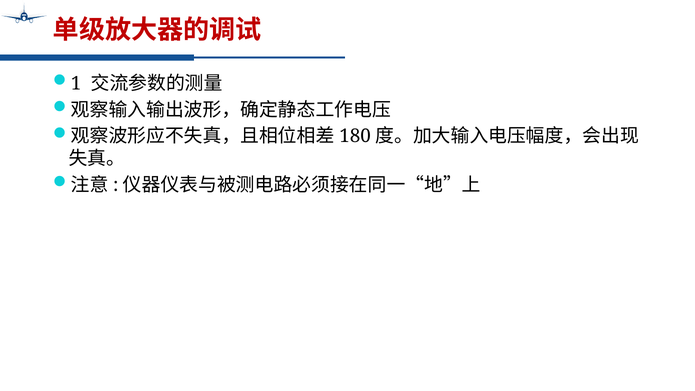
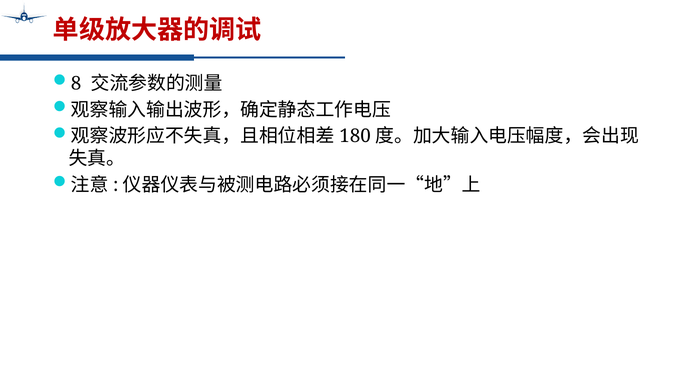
1: 1 -> 8
